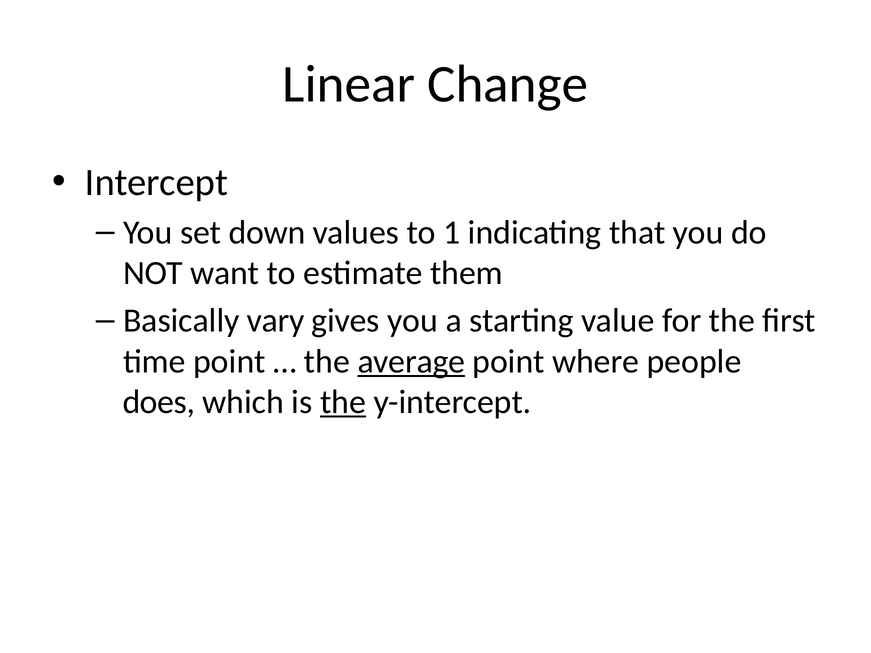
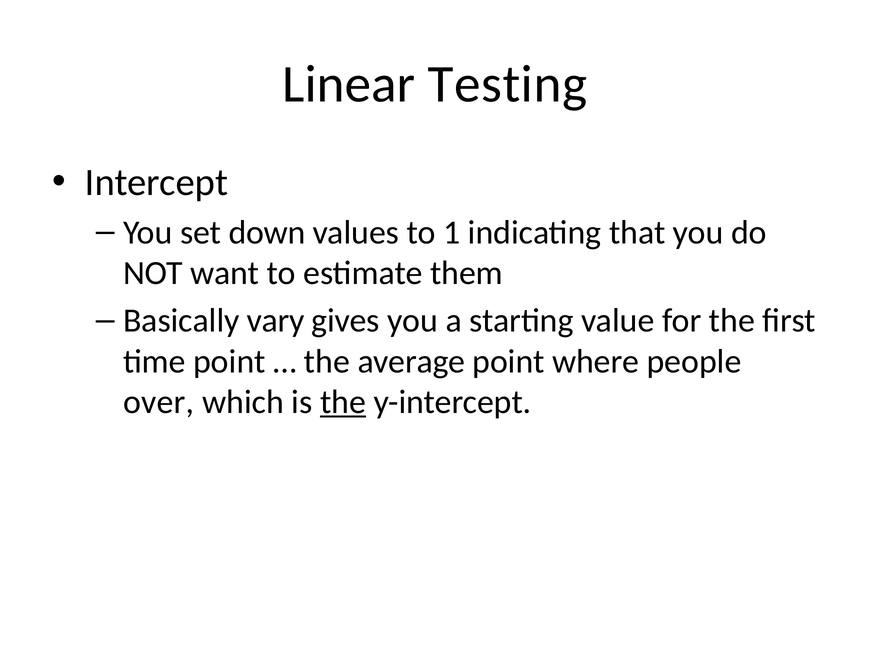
Change: Change -> Testing
average underline: present -> none
does: does -> over
